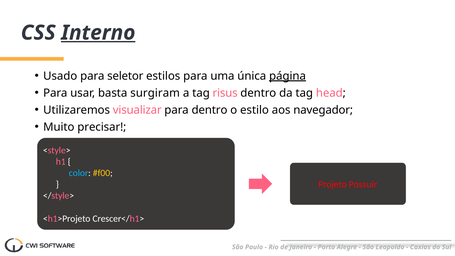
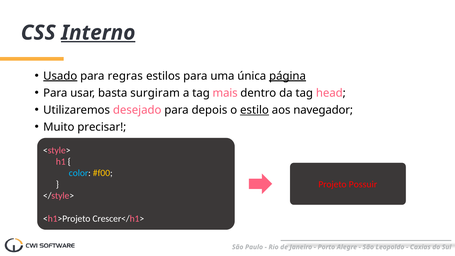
Usado underline: none -> present
seletor: seletor -> regras
risus: risus -> mais
visualizar: visualizar -> desejado
para dentro: dentro -> depois
estilo underline: none -> present
